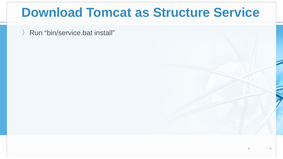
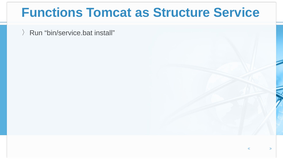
Download: Download -> Functions
